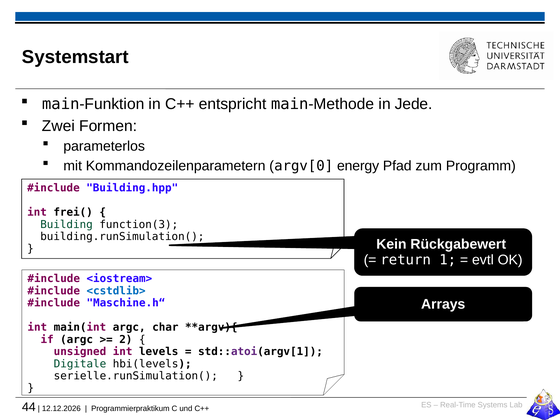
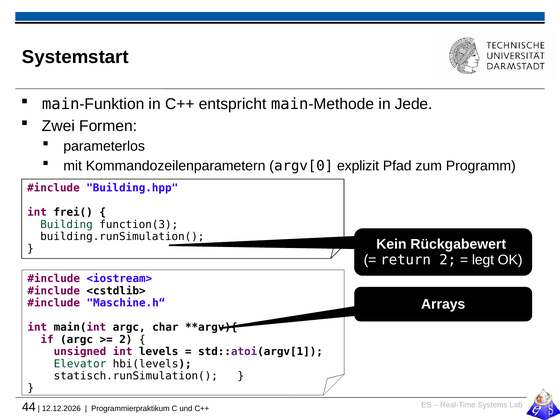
energy: energy -> explizit
return 1: 1 -> 2
evtl: evtl -> legt
<cstdlib> colour: blue -> black
Digitale: Digitale -> Elevator
serielle.runSimulation(: serielle.runSimulation( -> statisch.runSimulation(
